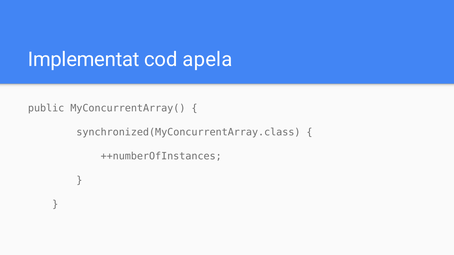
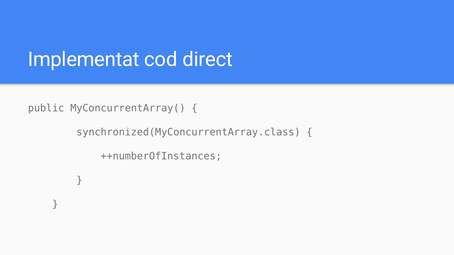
apela: apela -> direct
